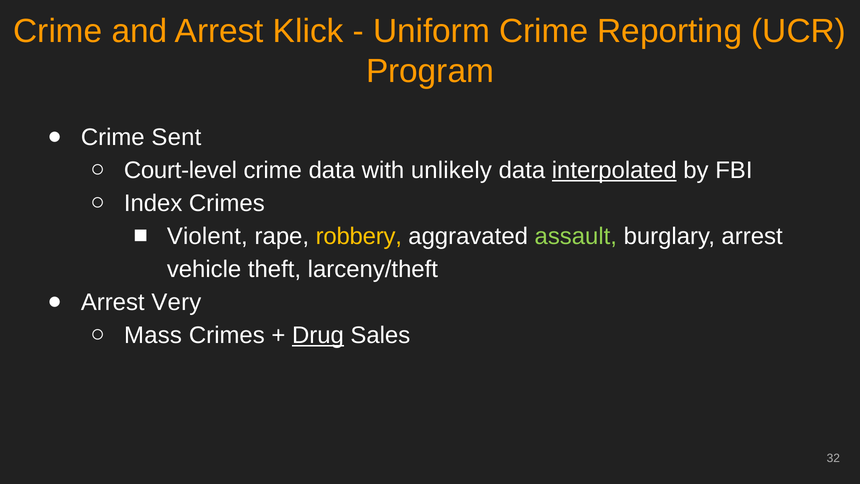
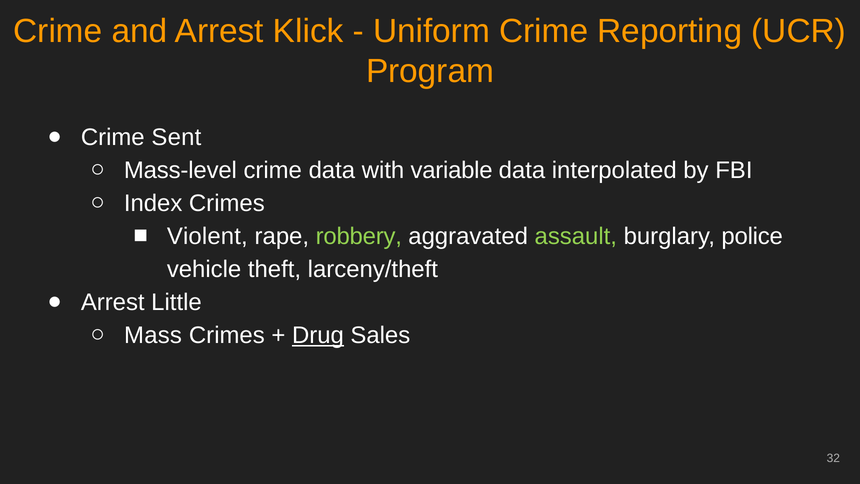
Court-level: Court-level -> Mass-level
unlikely: unlikely -> variable
interpolated underline: present -> none
robbery colour: yellow -> light green
burglary arrest: arrest -> police
Very: Very -> Little
